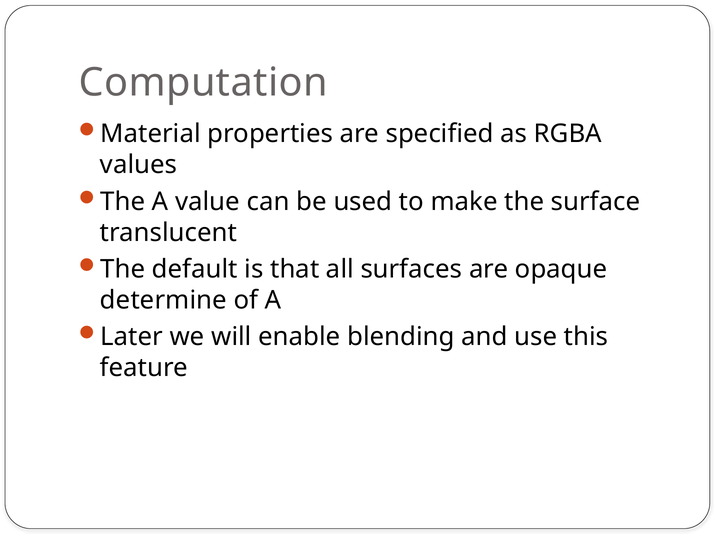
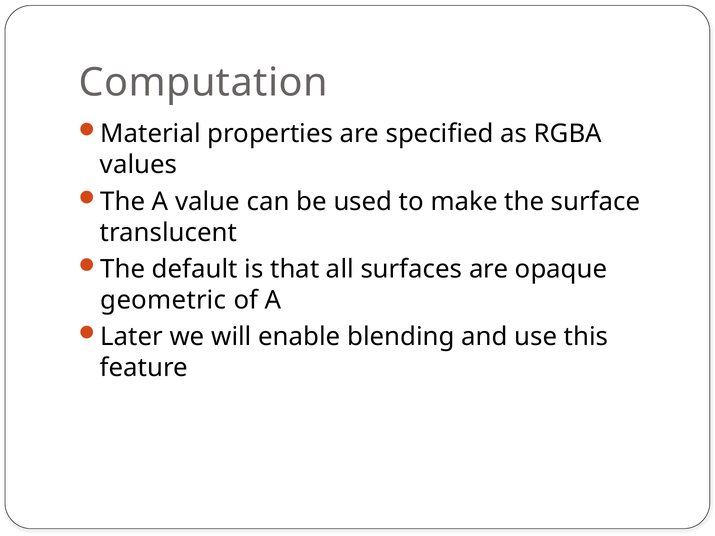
determine: determine -> geometric
